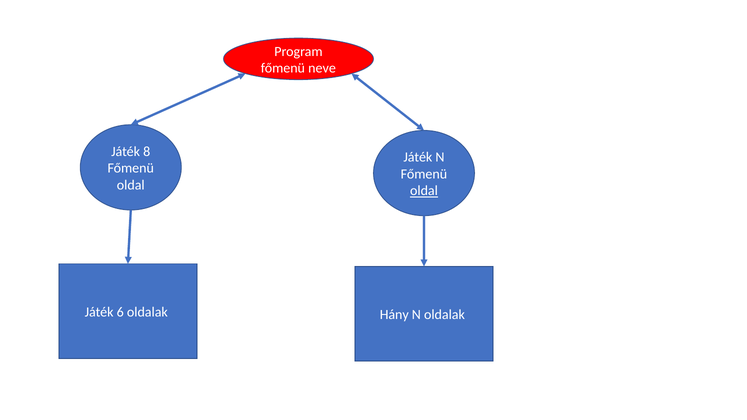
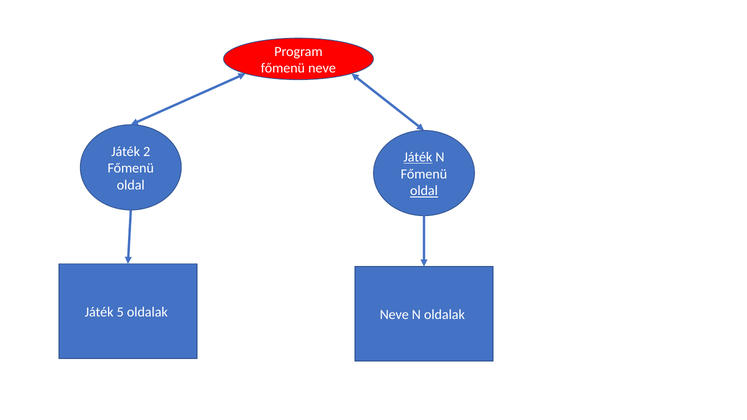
8: 8 -> 2
Játék at (418, 157) underline: none -> present
6: 6 -> 5
oldalak Hány: Hány -> Neve
